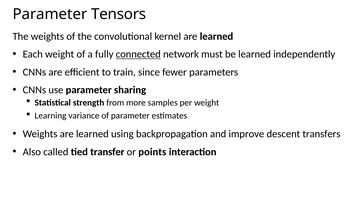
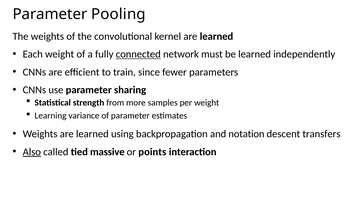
Tensors: Tensors -> Pooling
improve: improve -> notation
Also underline: none -> present
transfer: transfer -> massive
